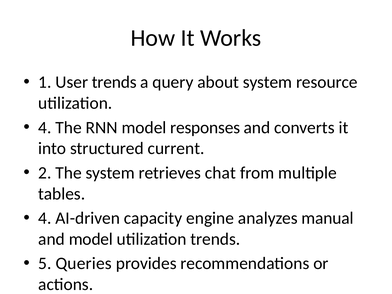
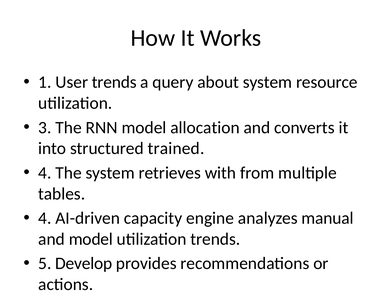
4 at (45, 128): 4 -> 3
responses: responses -> allocation
current: current -> trained
2 at (45, 173): 2 -> 4
chat: chat -> with
Queries: Queries -> Develop
